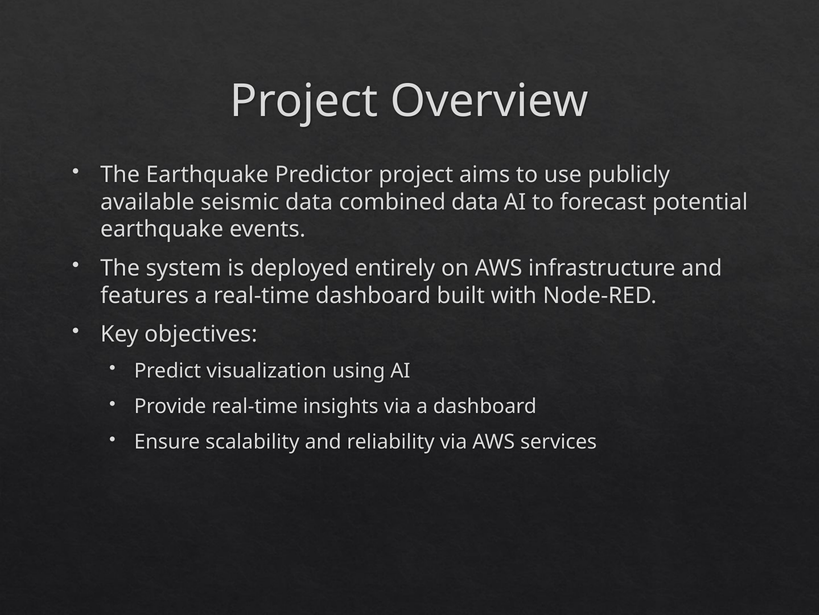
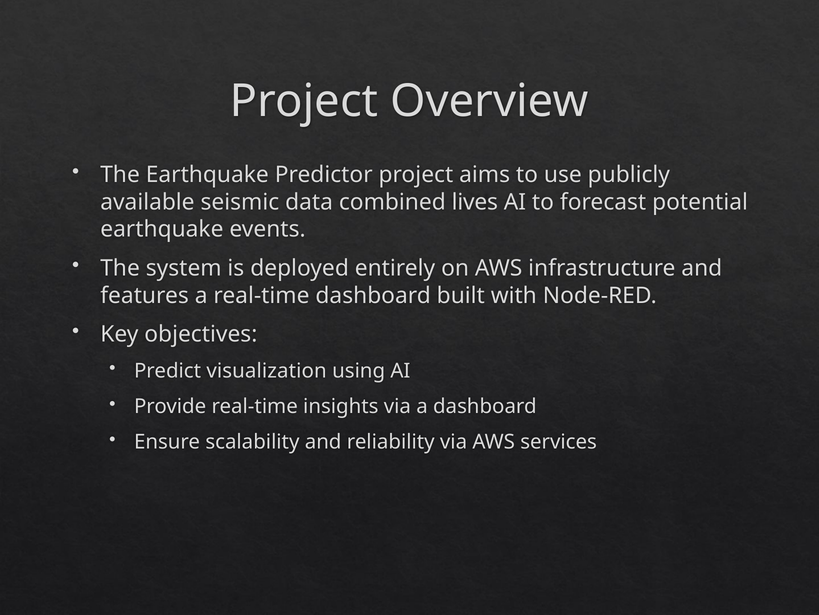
combined data: data -> lives
